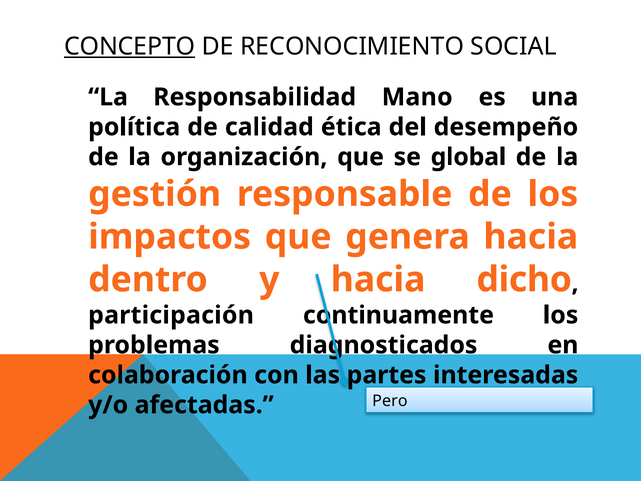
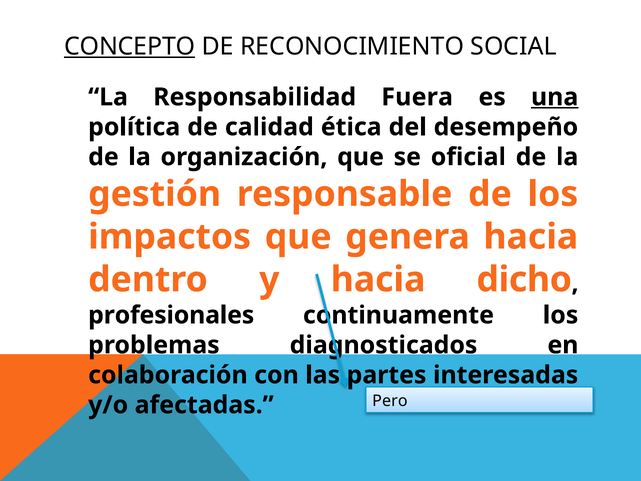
Mano: Mano -> Fuera
una underline: none -> present
global: global -> oficial
participación: participación -> profesionales
